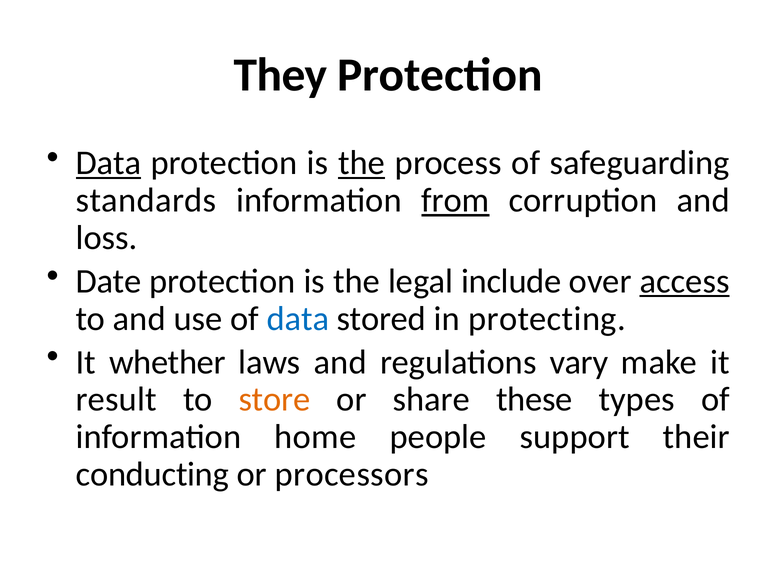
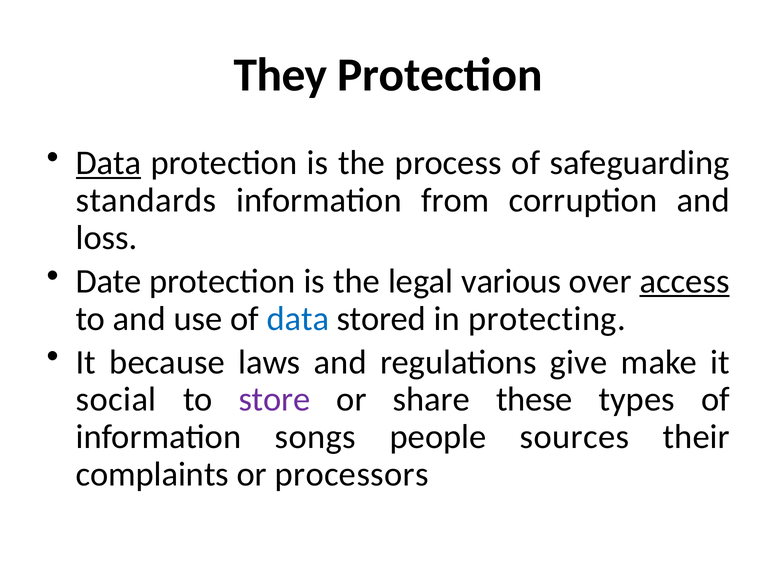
the at (362, 163) underline: present -> none
from underline: present -> none
include: include -> various
whether: whether -> because
vary: vary -> give
result: result -> social
store colour: orange -> purple
home: home -> songs
support: support -> sources
conducting: conducting -> complaints
